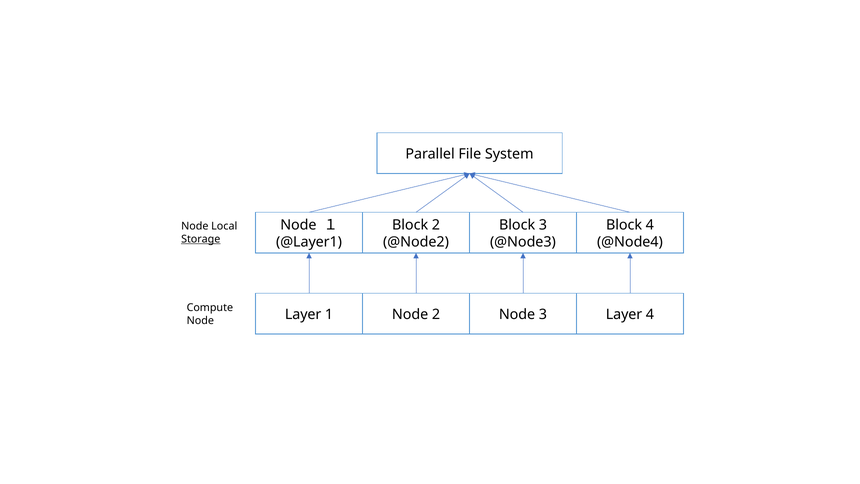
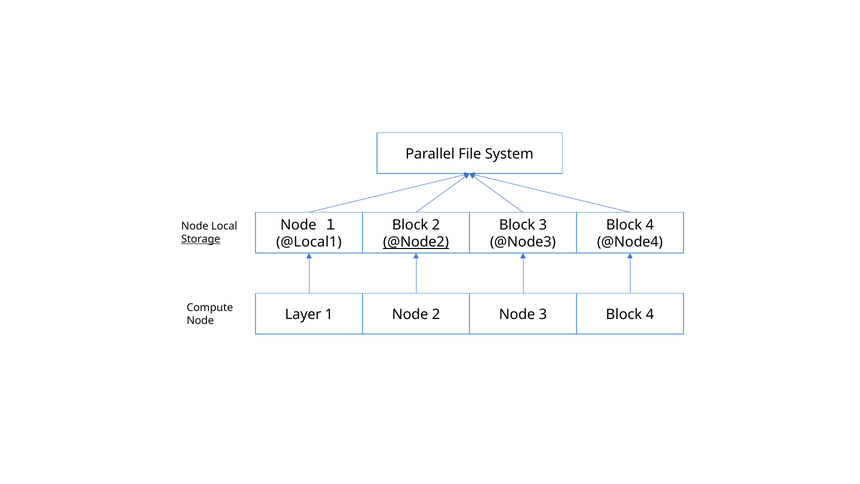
@Layer1: @Layer1 -> @Local1
@Node2 underline: none -> present
3 Layer: Layer -> Block
